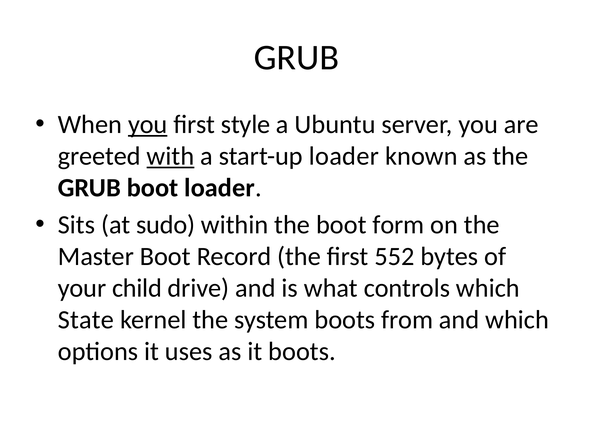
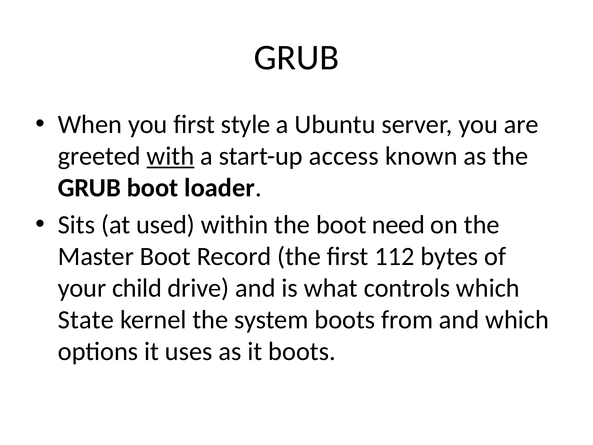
you at (148, 124) underline: present -> none
start-up loader: loader -> access
sudo: sudo -> used
form: form -> need
552: 552 -> 112
